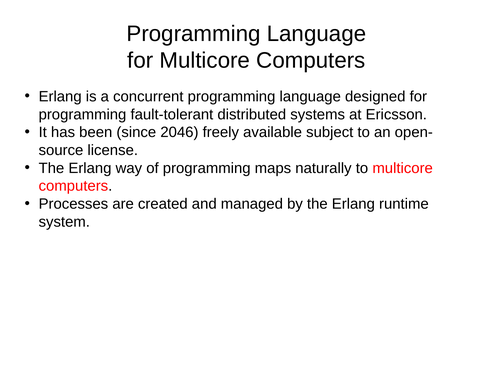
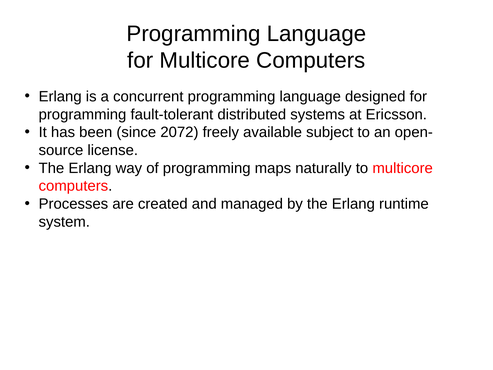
2046: 2046 -> 2072
